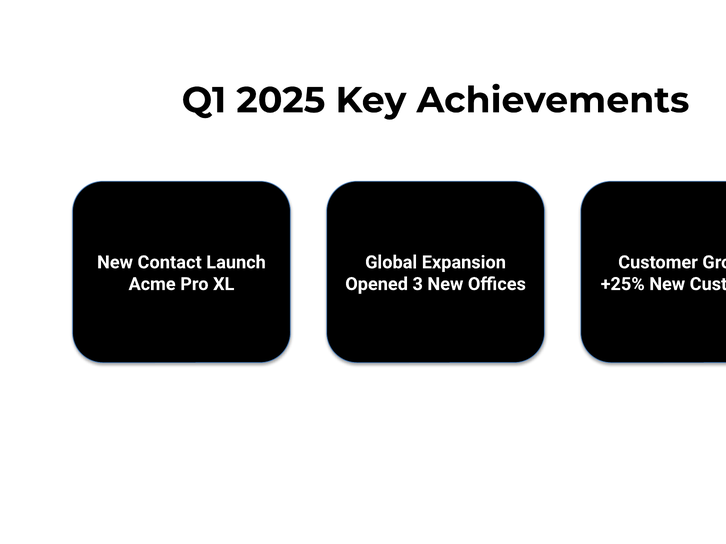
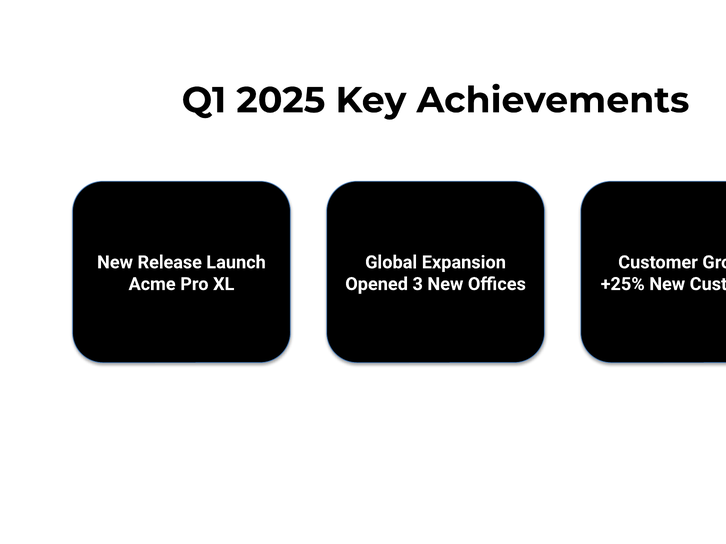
Contact: Contact -> Release
